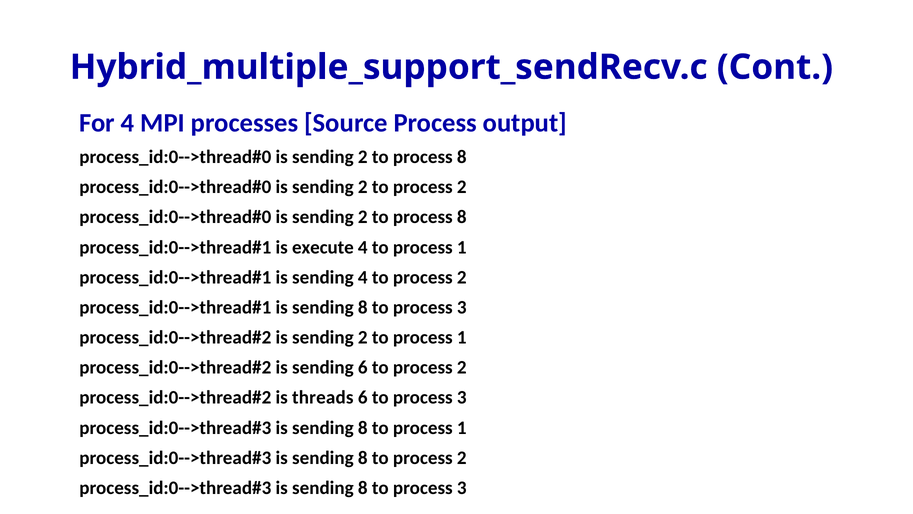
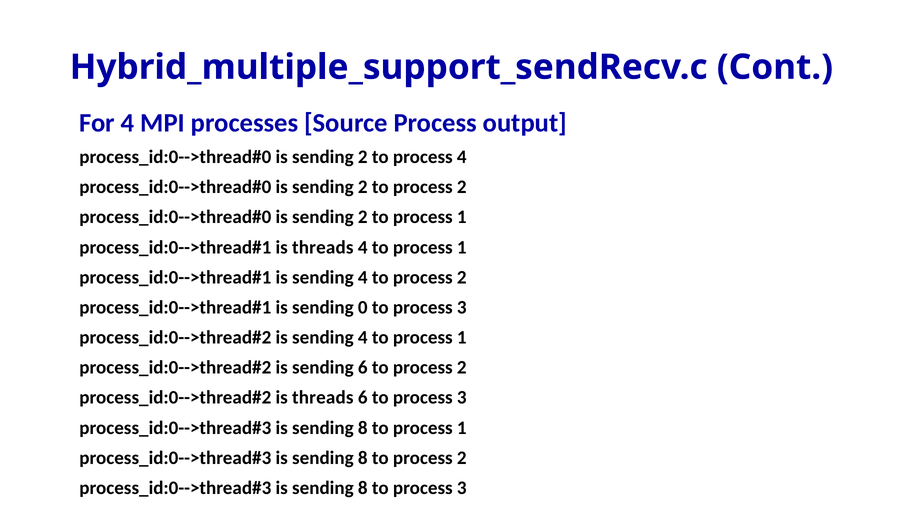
8 at (462, 157): 8 -> 4
8 at (462, 217): 8 -> 1
execute at (323, 247): execute -> threads
8 at (363, 307): 8 -> 0
2 at (363, 337): 2 -> 4
